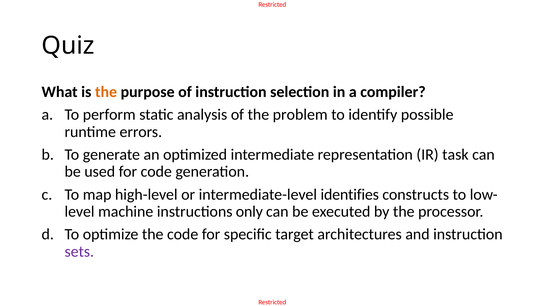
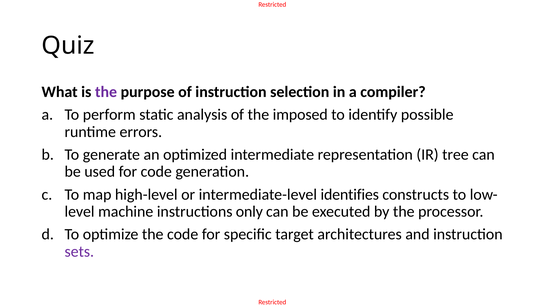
the at (106, 92) colour: orange -> purple
problem: problem -> imposed
task: task -> tree
